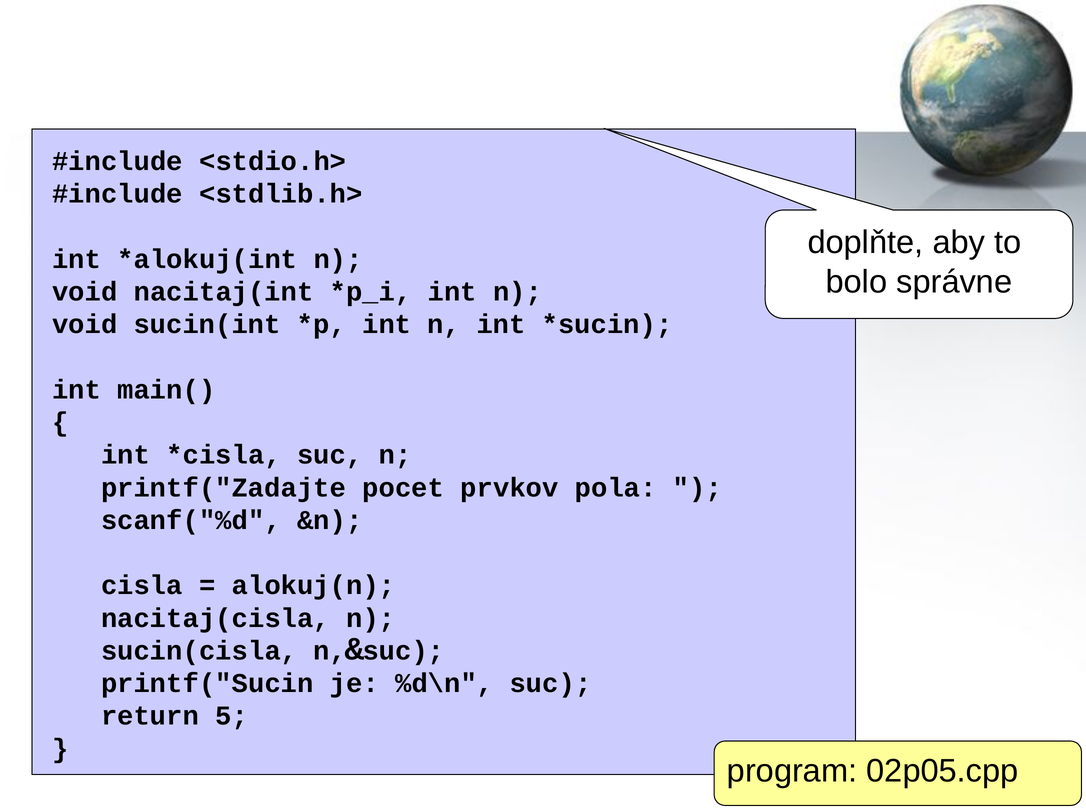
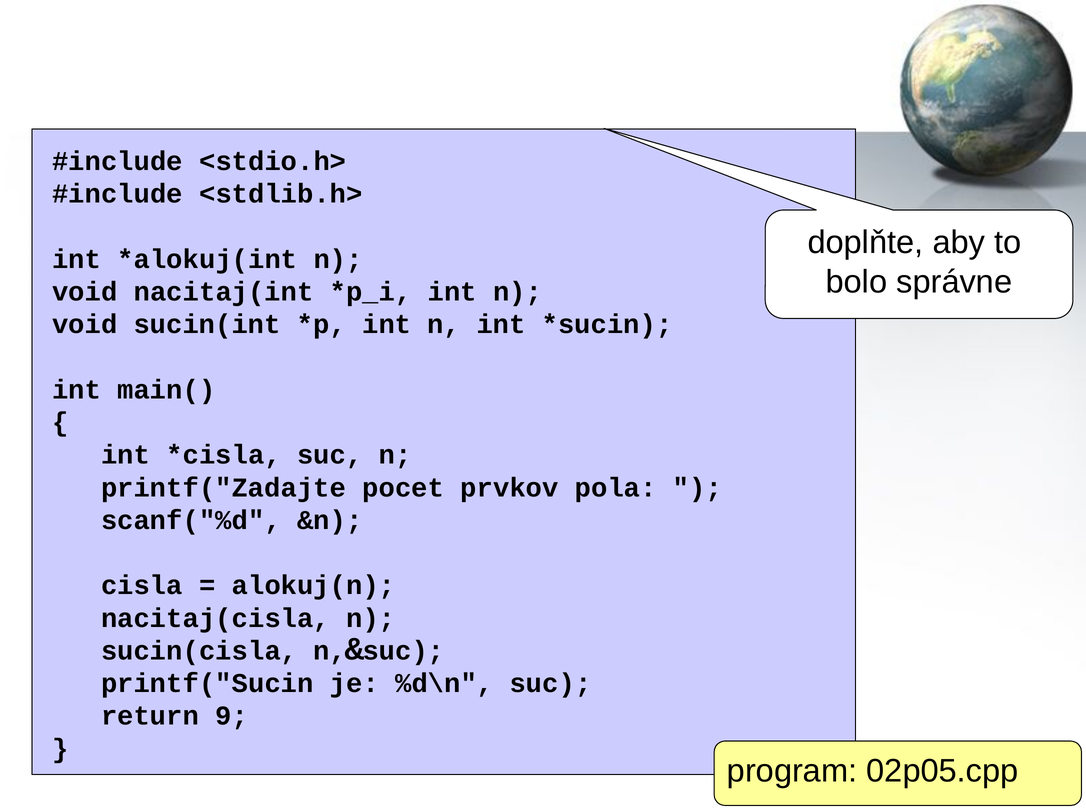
5: 5 -> 9
